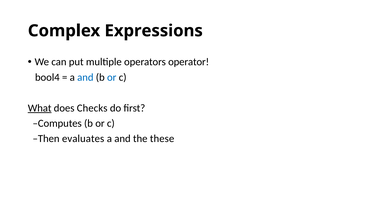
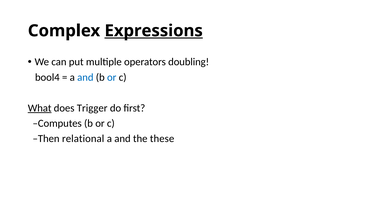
Expressions underline: none -> present
operator: operator -> doubling
Checks: Checks -> Trigger
evaluates: evaluates -> relational
